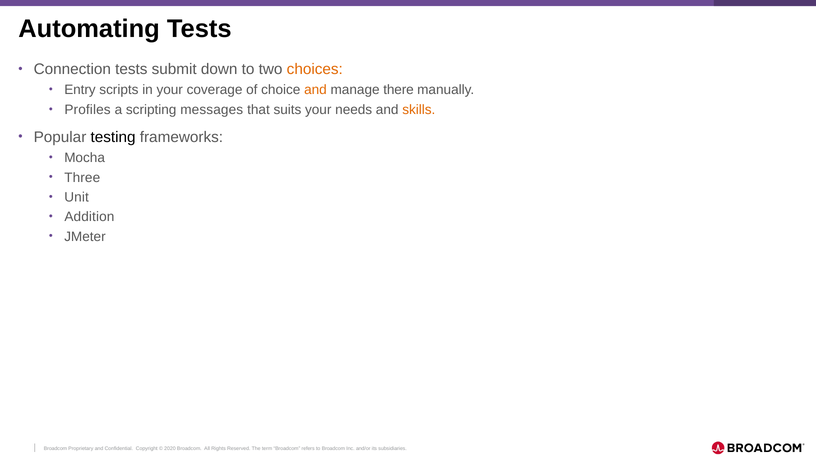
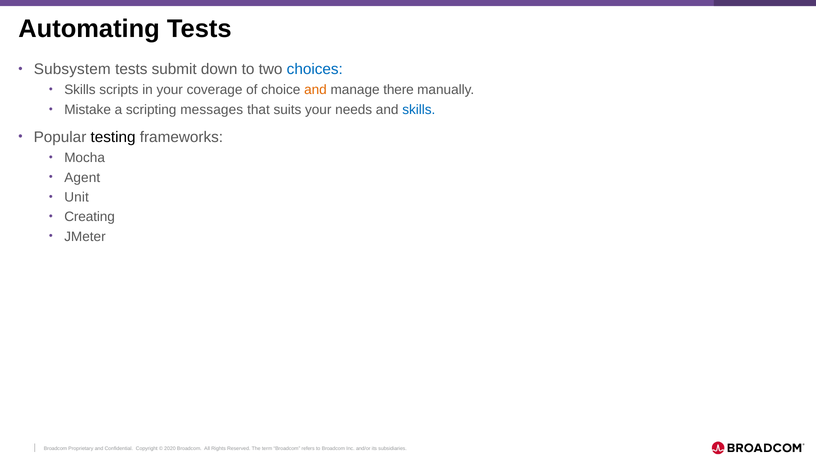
Connection: Connection -> Subsystem
choices colour: orange -> blue
Entry at (80, 90): Entry -> Skills
Profiles: Profiles -> Mistake
skills at (419, 110) colour: orange -> blue
Three: Three -> Agent
Addition: Addition -> Creating
